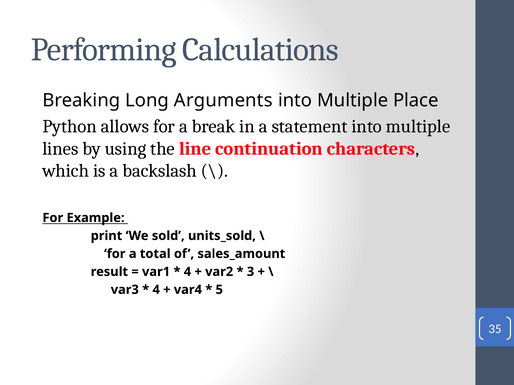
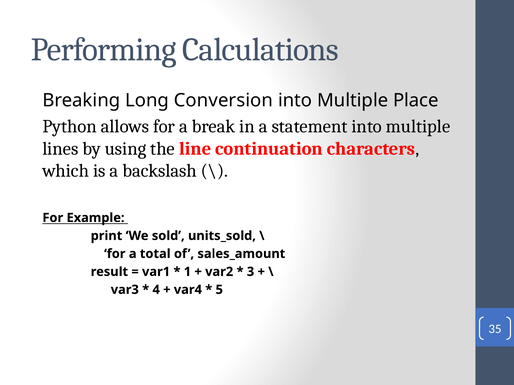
Arguments: Arguments -> Conversion
4 at (187, 272): 4 -> 1
